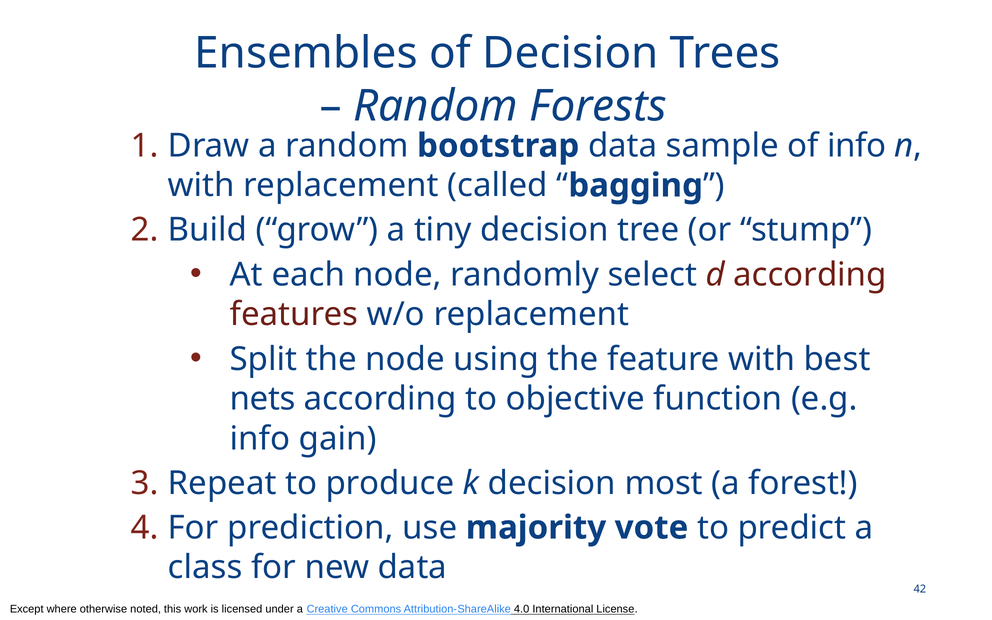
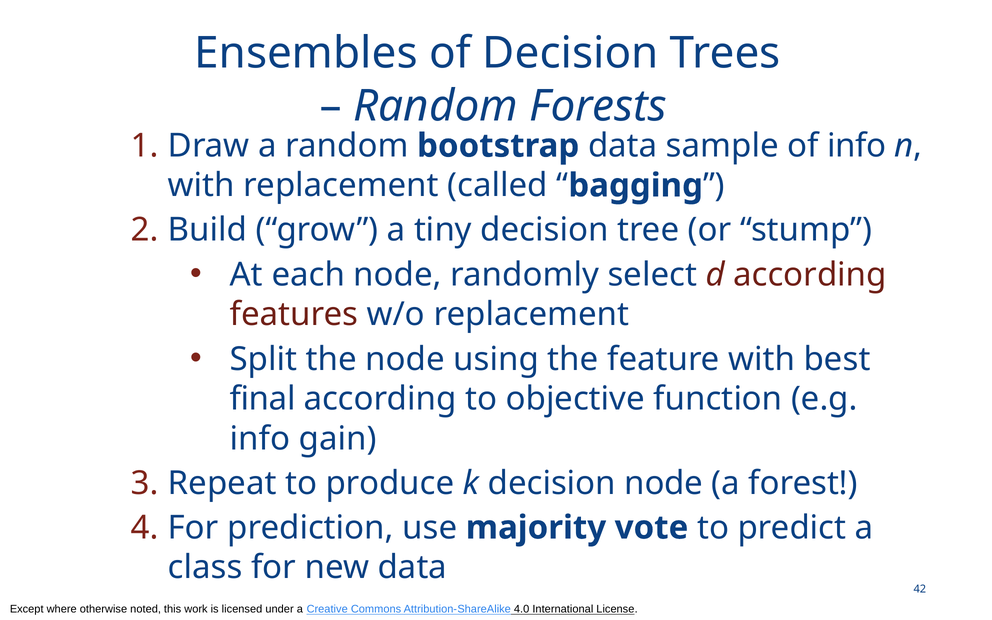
nets: nets -> final
decision most: most -> node
